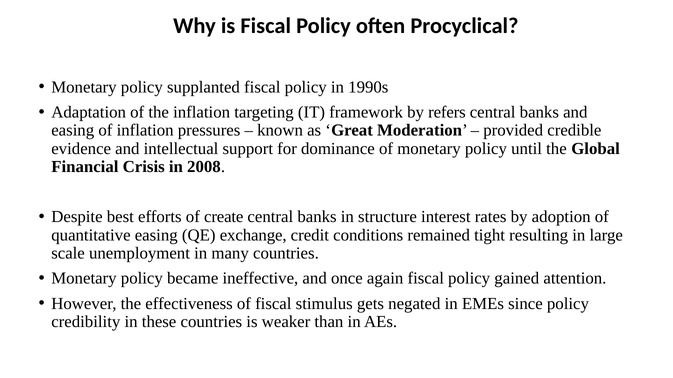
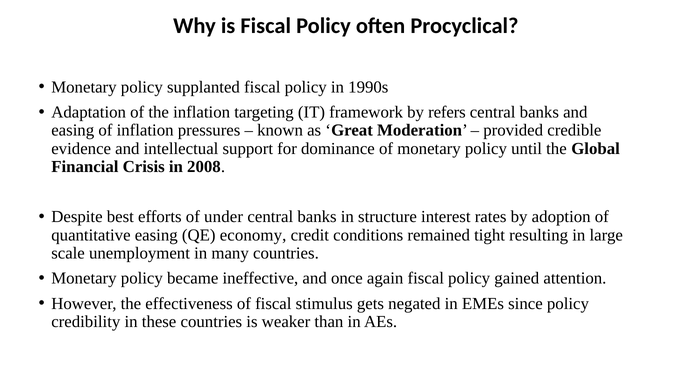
create: create -> under
exchange: exchange -> economy
